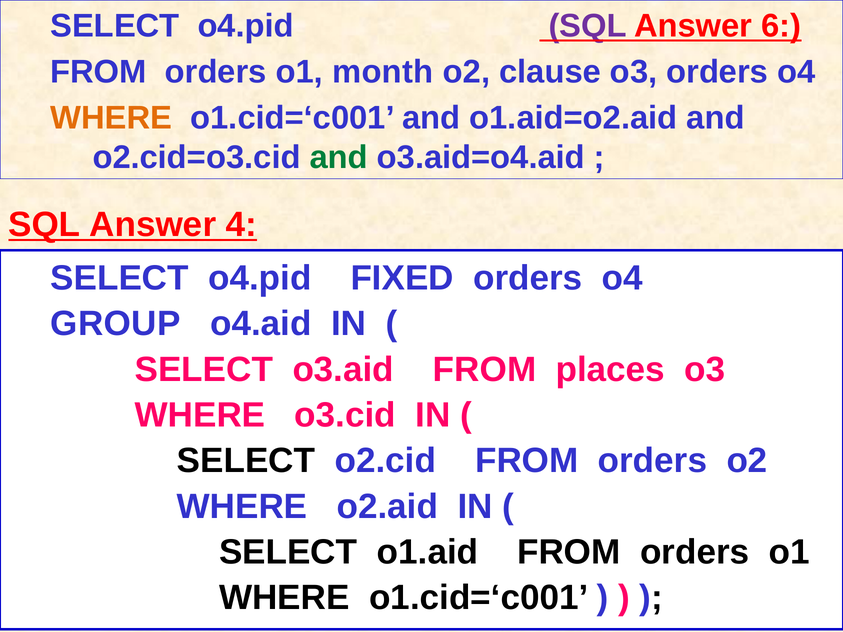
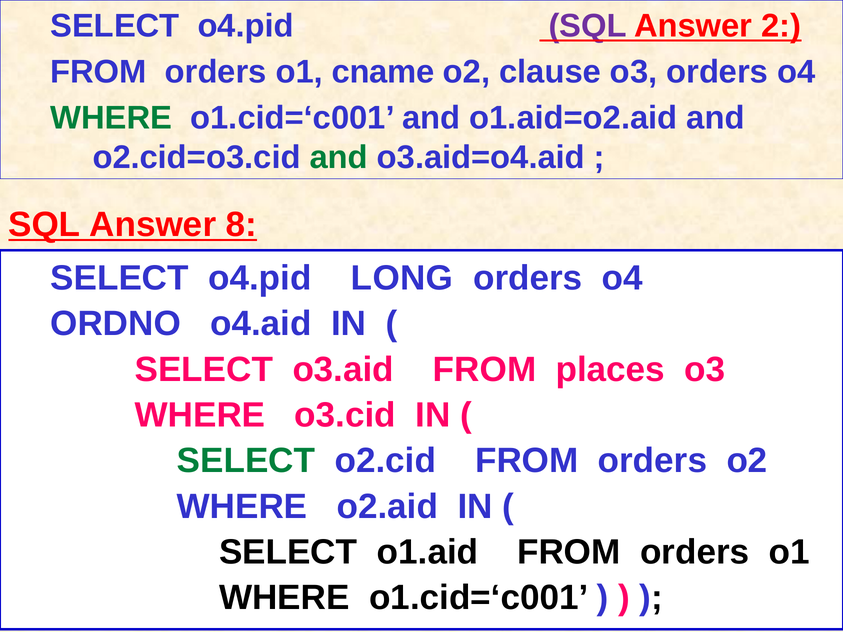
6: 6 -> 2
month: month -> cname
WHERE at (111, 118) colour: orange -> green
4: 4 -> 8
FIXED: FIXED -> LONG
GROUP: GROUP -> ORDNO
SELECT at (246, 461) colour: black -> green
